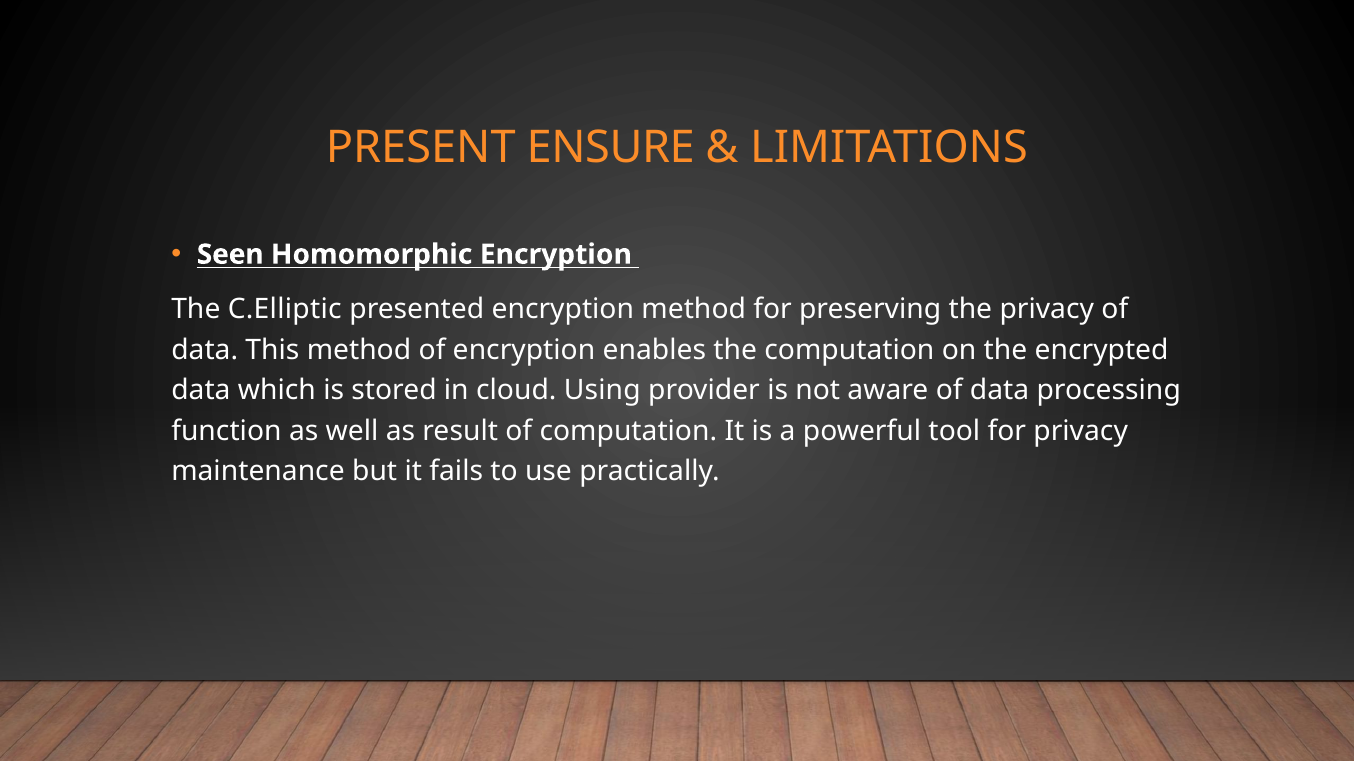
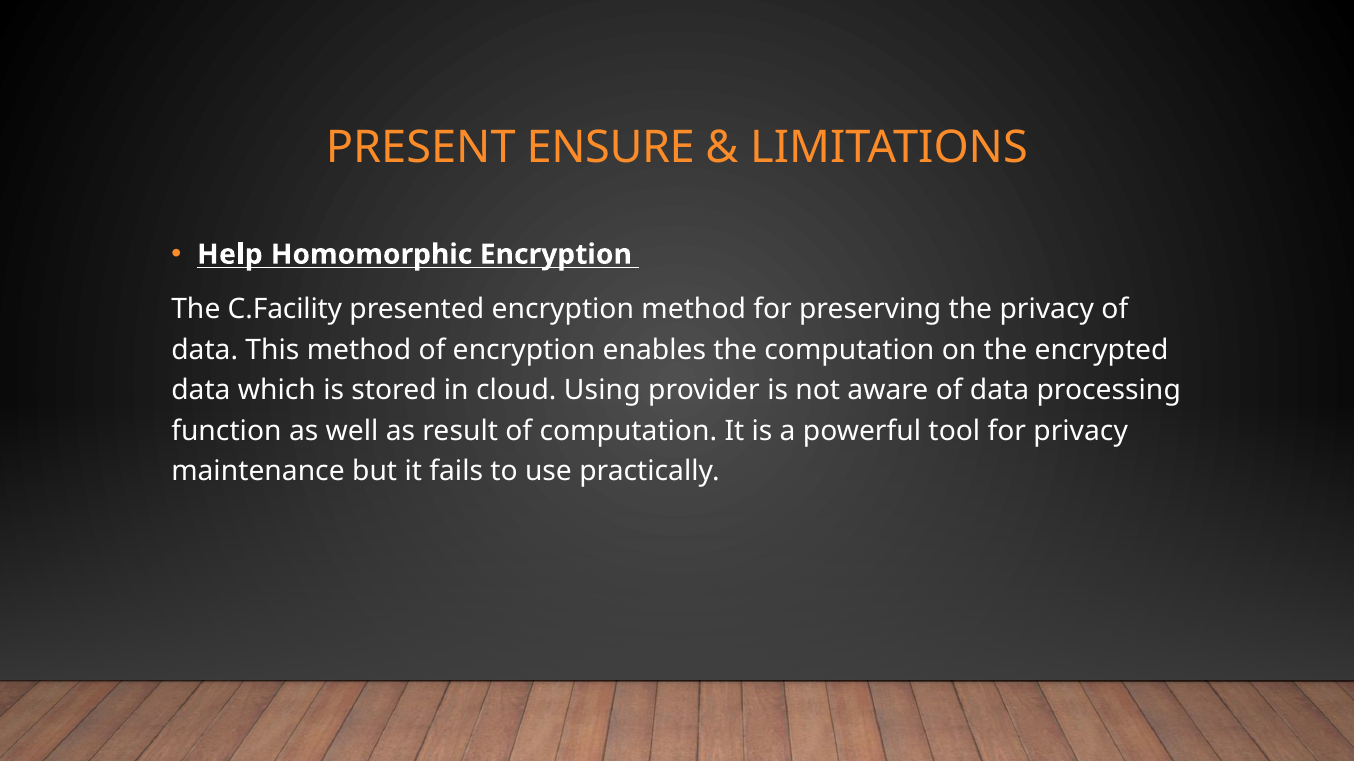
Seen: Seen -> Help
C.Elliptic: C.Elliptic -> C.Facility
